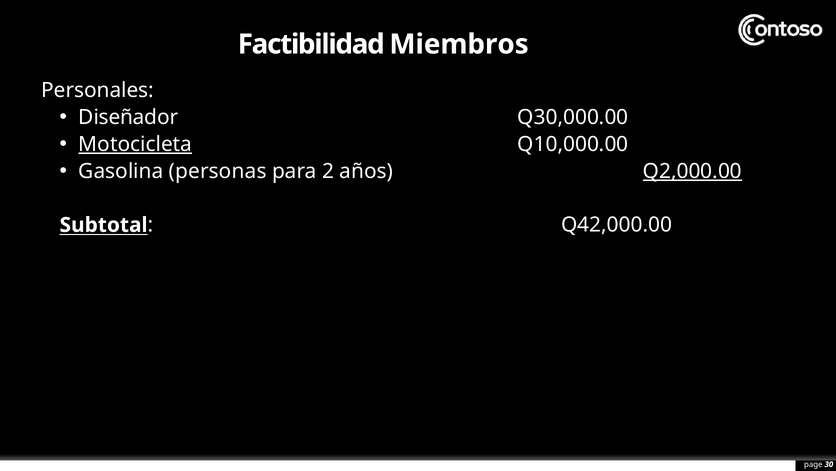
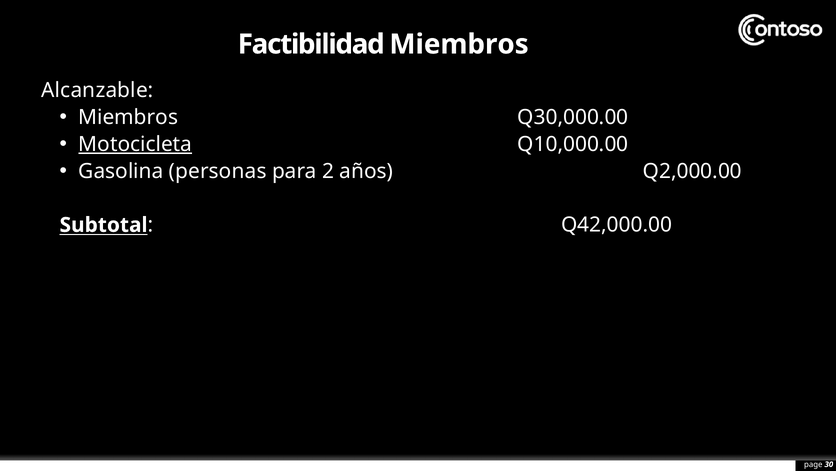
Personales: Personales -> Alcanzable
Diseñador at (128, 117): Diseñador -> Miembros
Q2,000.00 underline: present -> none
